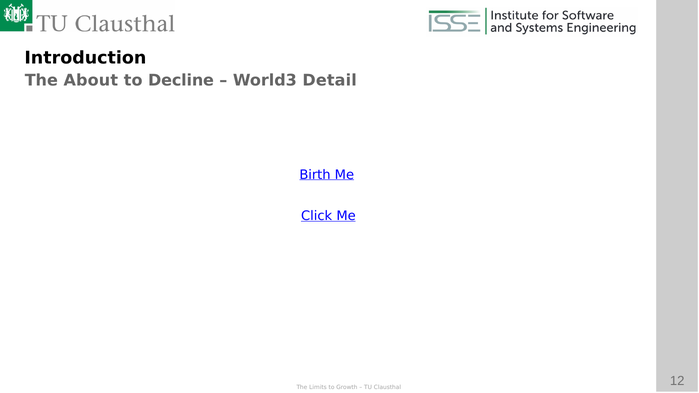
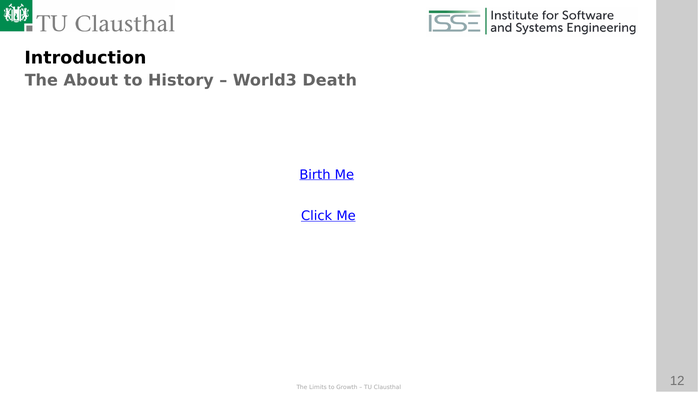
Decline: Decline -> History
Detail: Detail -> Death
